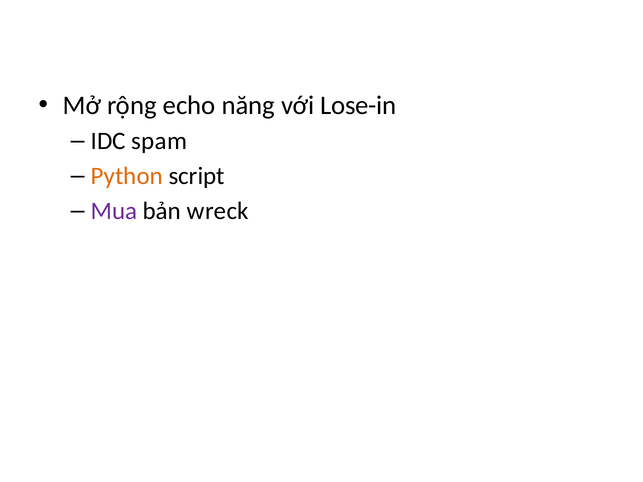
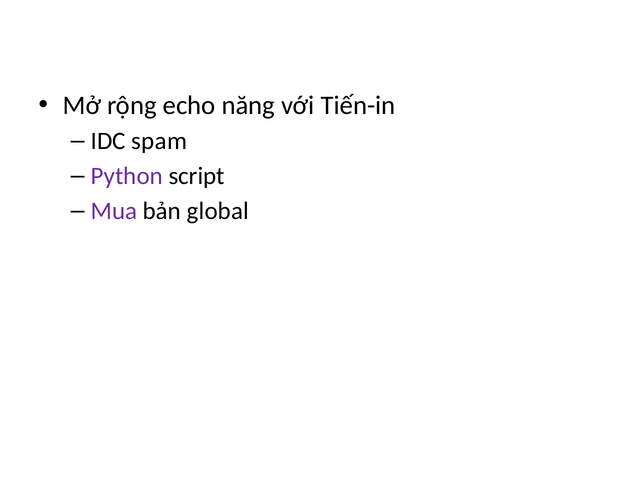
Lose-in: Lose-in -> Tiến-in
Python colour: orange -> purple
wreck: wreck -> global
